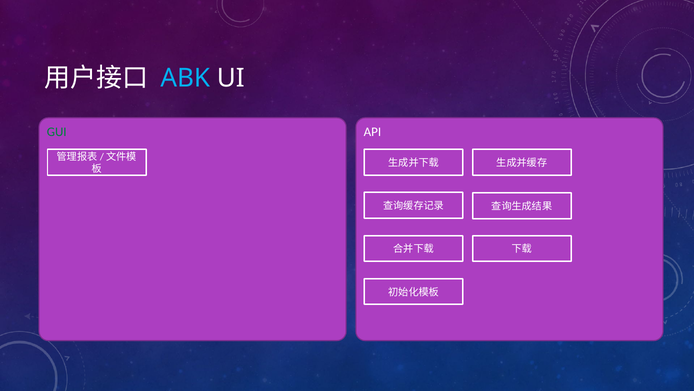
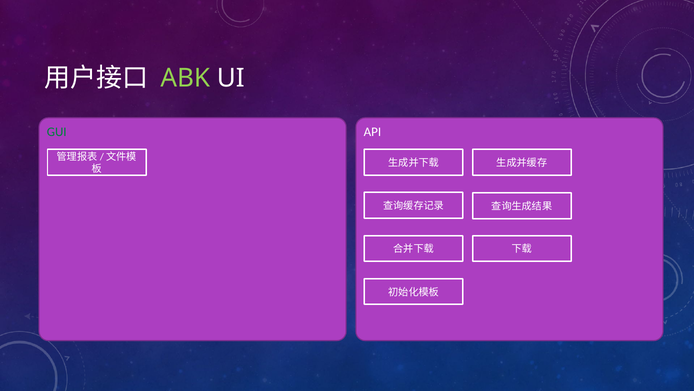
ABK colour: light blue -> light green
